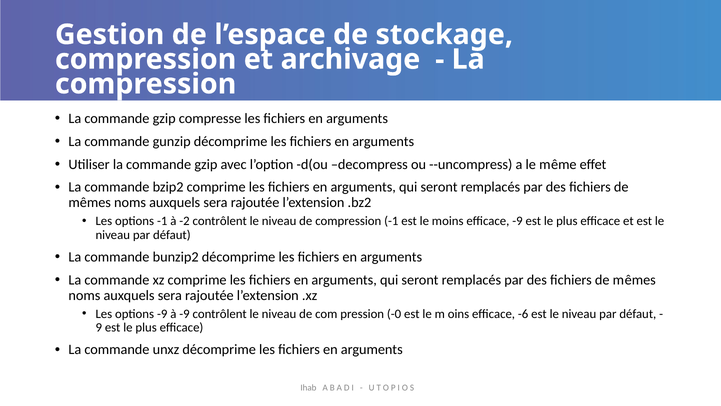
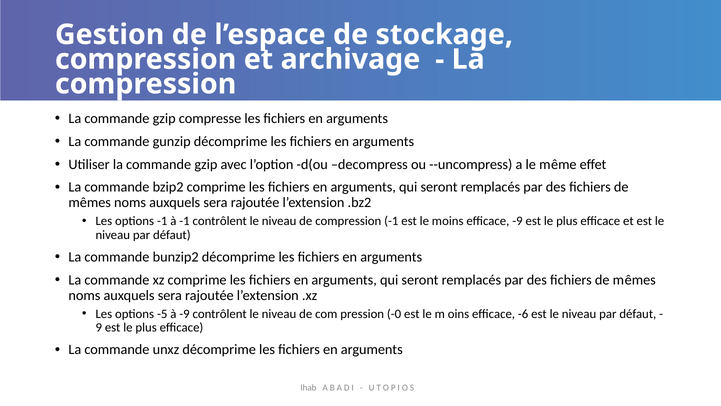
à -2: -2 -> -1
options -9: -9 -> -5
